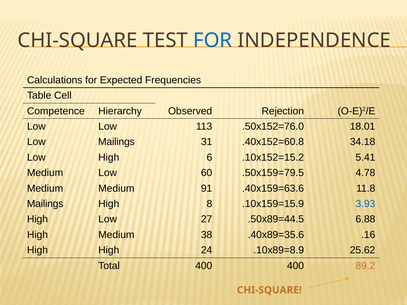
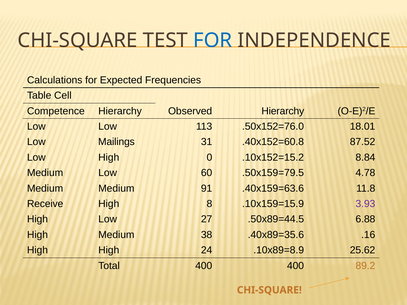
Observed Rejection: Rejection -> Hierarchy
34.18: 34.18 -> 87.52
6: 6 -> 0
5.41: 5.41 -> 8.84
Mailings at (45, 204): Mailings -> Receive
3.93 colour: blue -> purple
